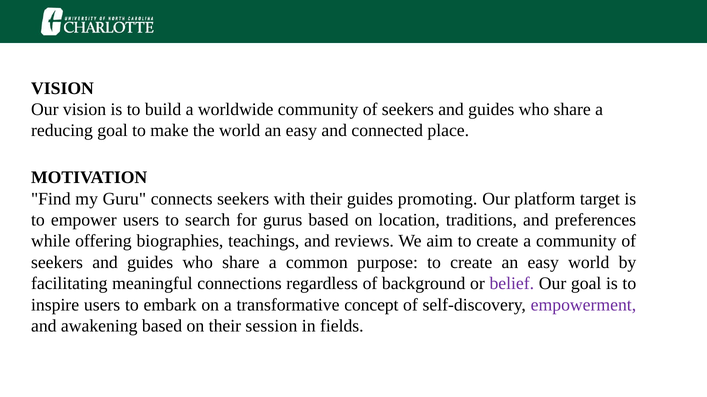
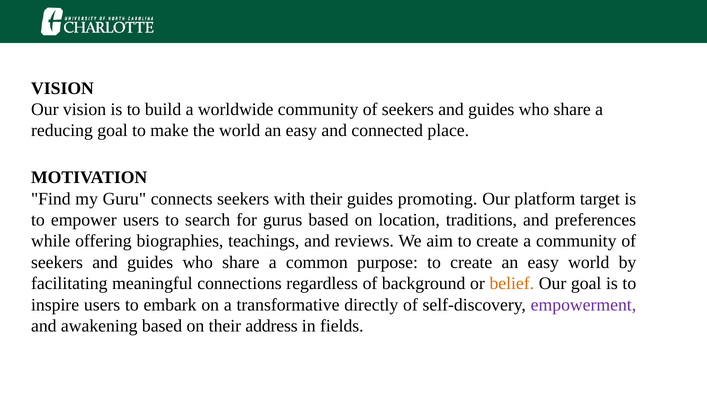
belief colour: purple -> orange
concept: concept -> directly
session: session -> address
